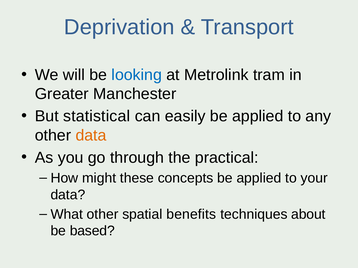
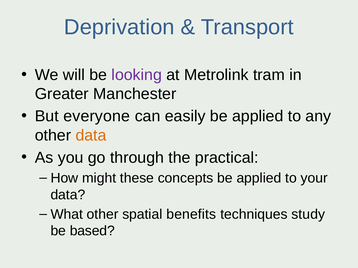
looking colour: blue -> purple
statistical: statistical -> everyone
about: about -> study
